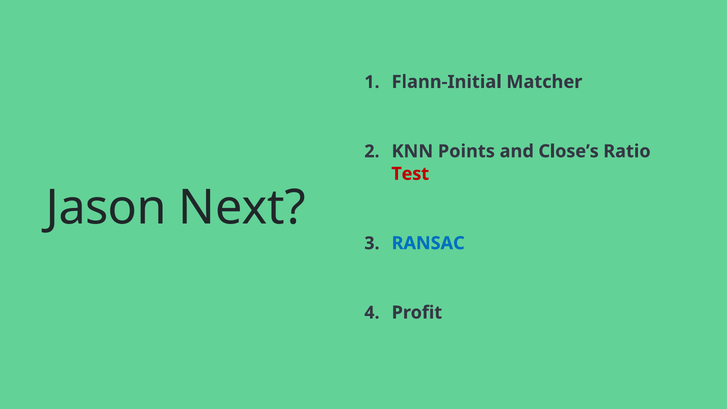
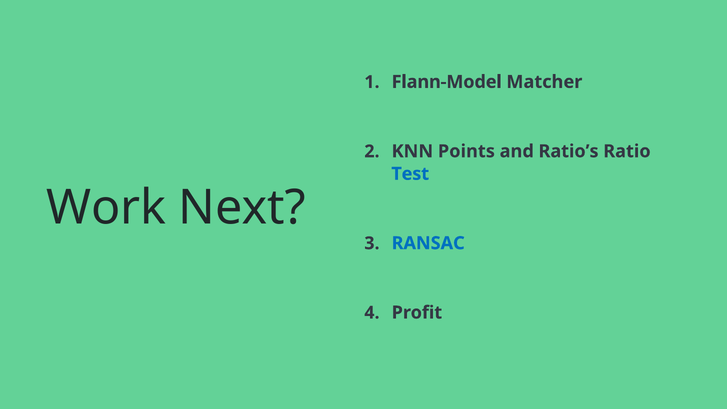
Flann-Initial: Flann-Initial -> Flann-Model
Close’s: Close’s -> Ratio’s
Test colour: red -> blue
Jason: Jason -> Work
